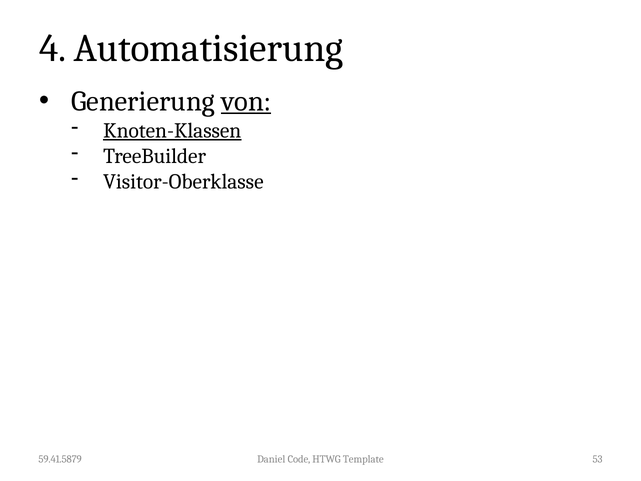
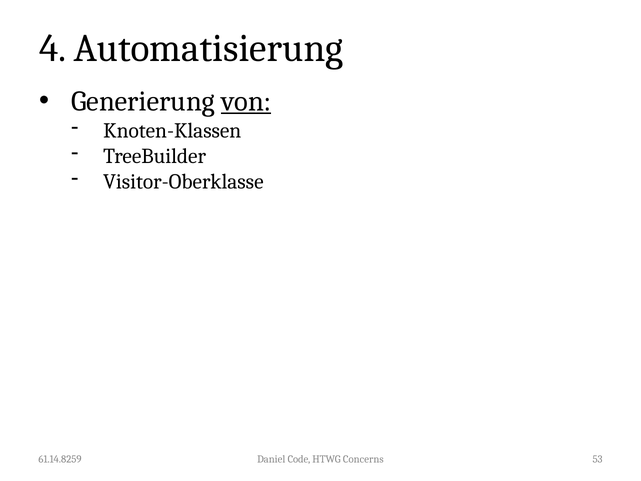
Knoten-Klassen underline: present -> none
59.41.5879: 59.41.5879 -> 61.14.8259
Template: Template -> Concerns
